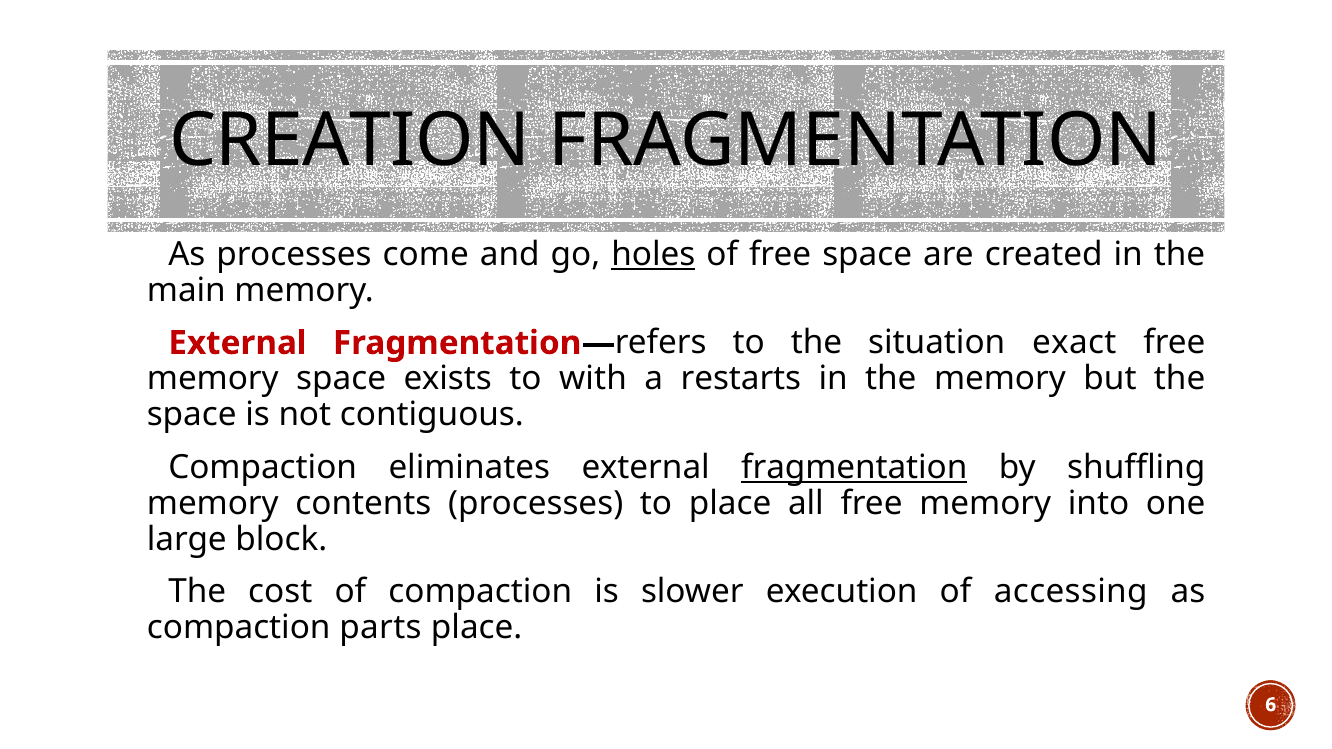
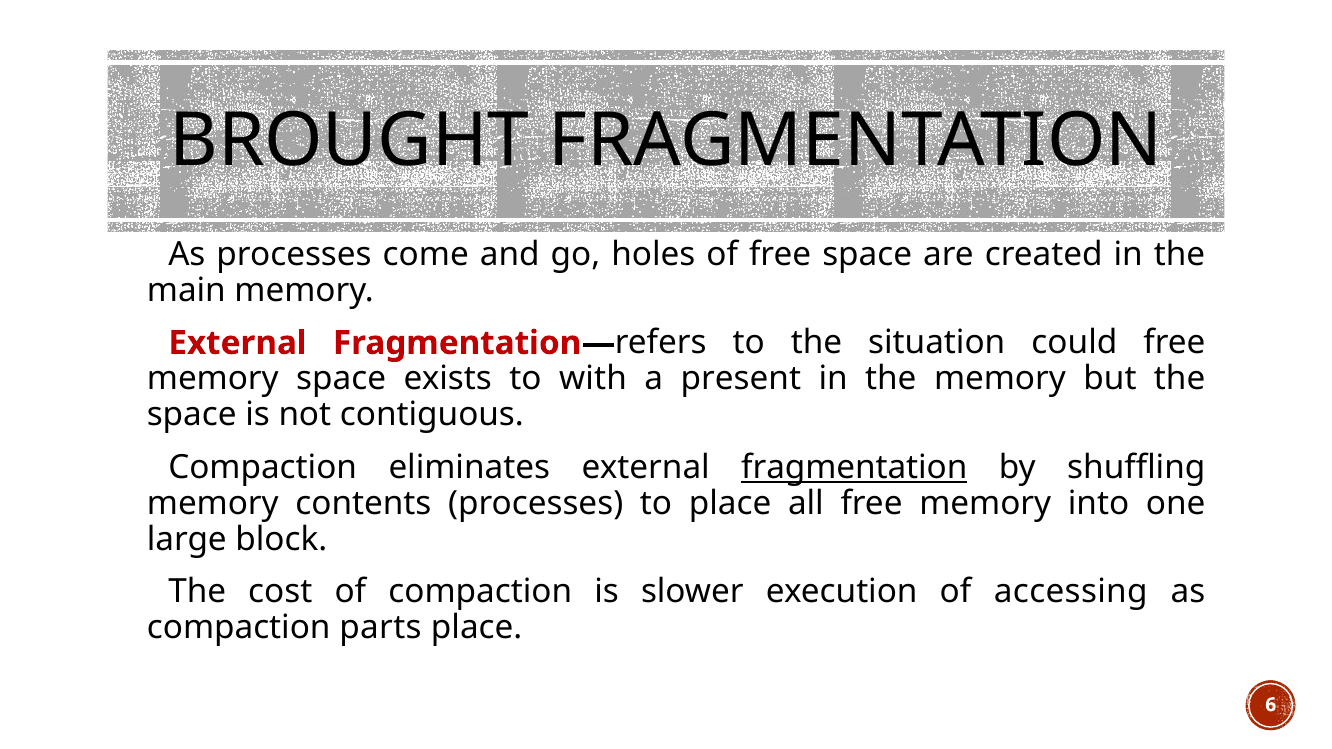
CREATION: CREATION -> BROUGHT
holes underline: present -> none
exact: exact -> could
restarts: restarts -> present
